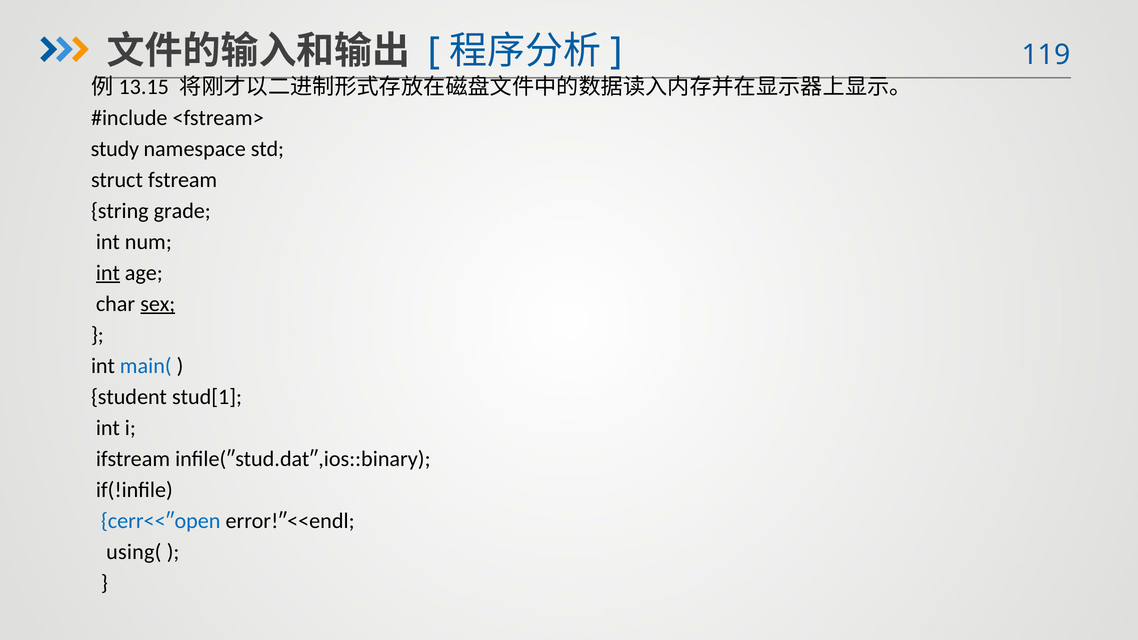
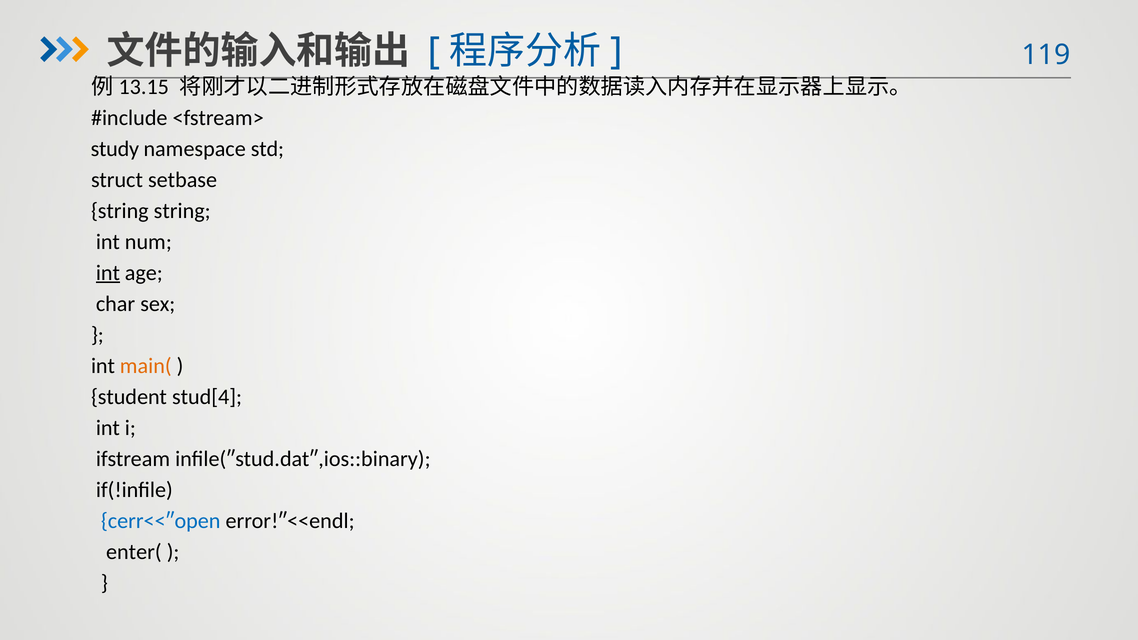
fstream: fstream -> setbase
string grade: grade -> string
sex underline: present -> none
main( colour: blue -> orange
stud[1: stud[1 -> stud[4
using(: using( -> enter(
